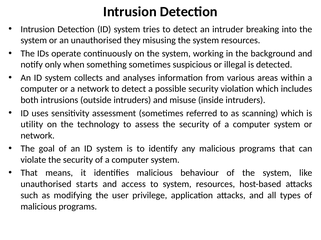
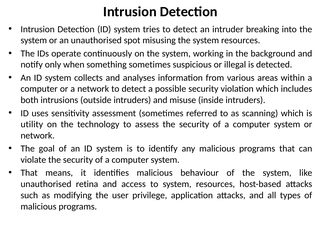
they: they -> spot
starts: starts -> retina
